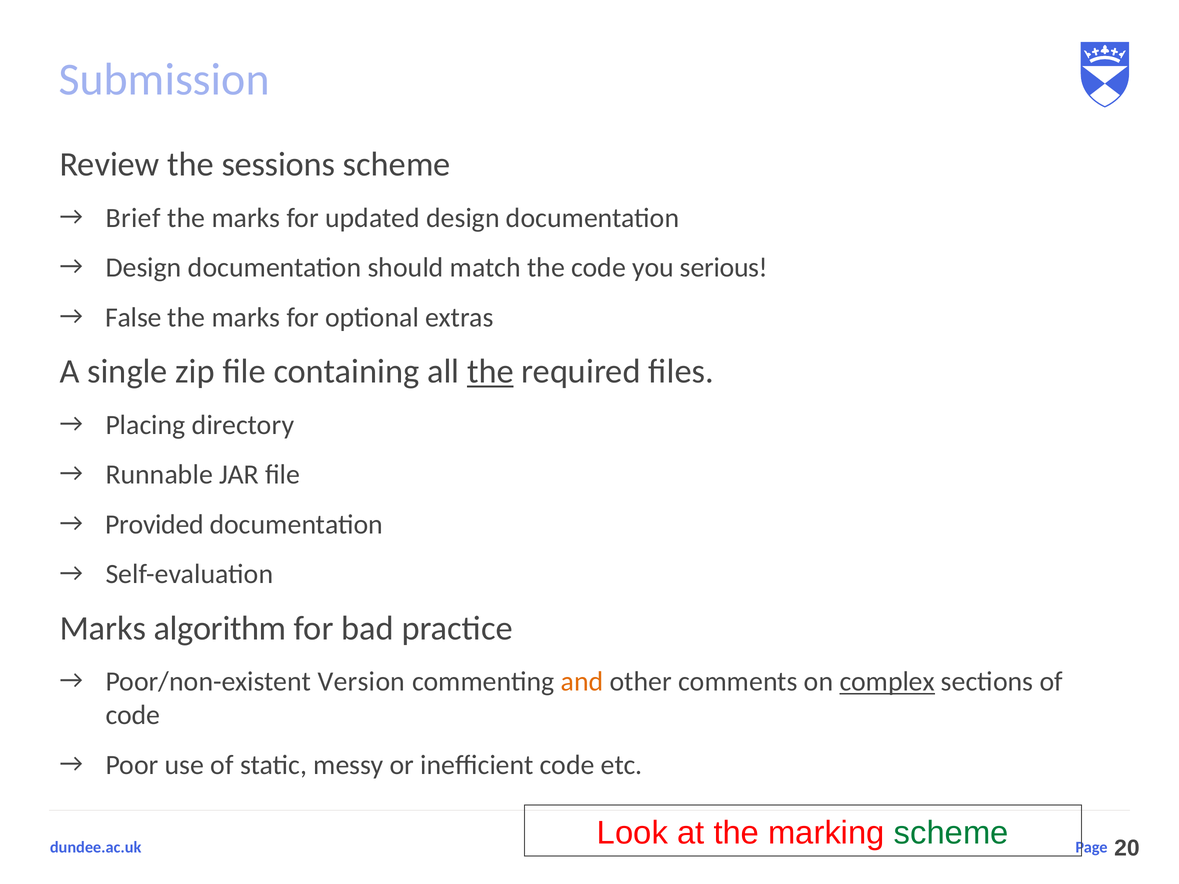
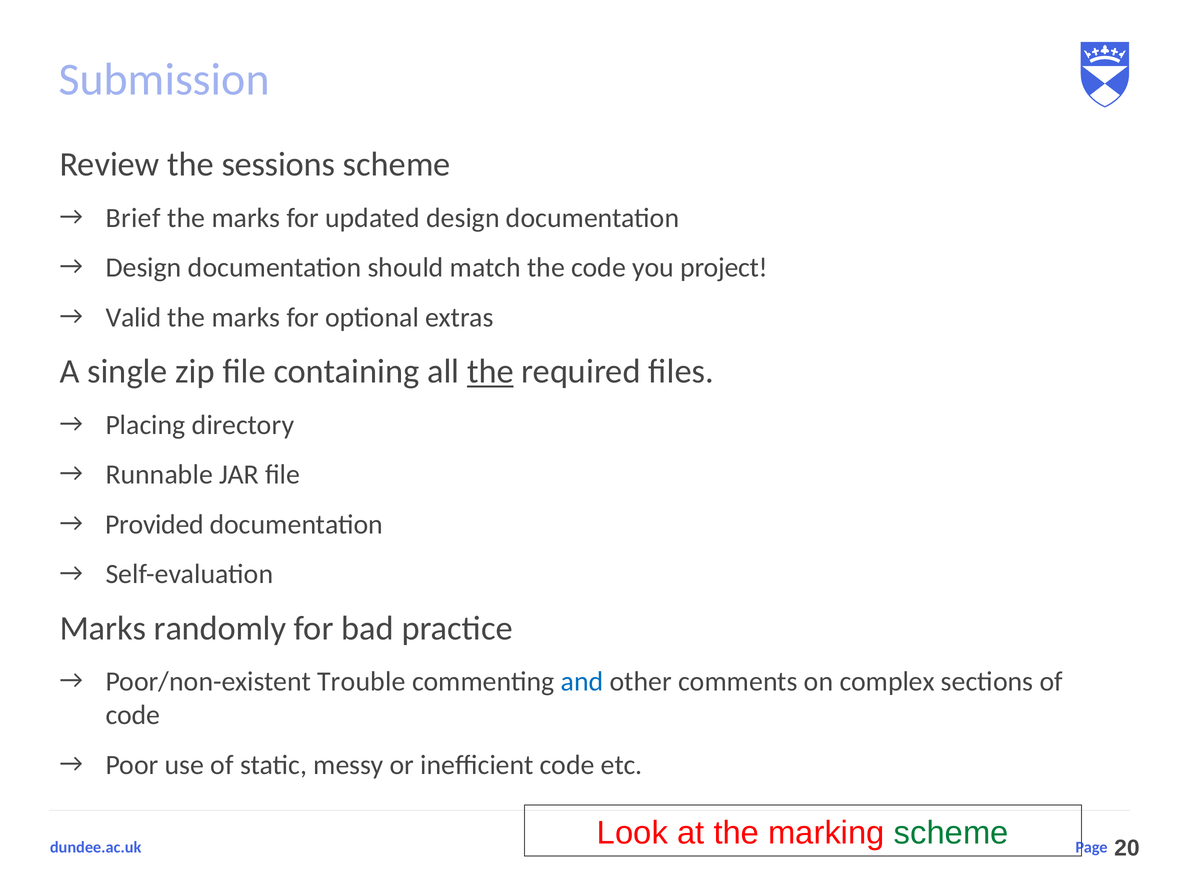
serious: serious -> project
False: False -> Valid
algorithm: algorithm -> randomly
Version: Version -> Trouble
and colour: orange -> blue
complex underline: present -> none
